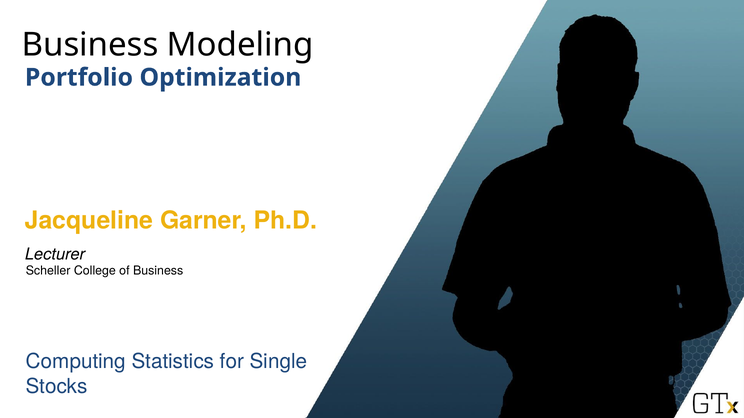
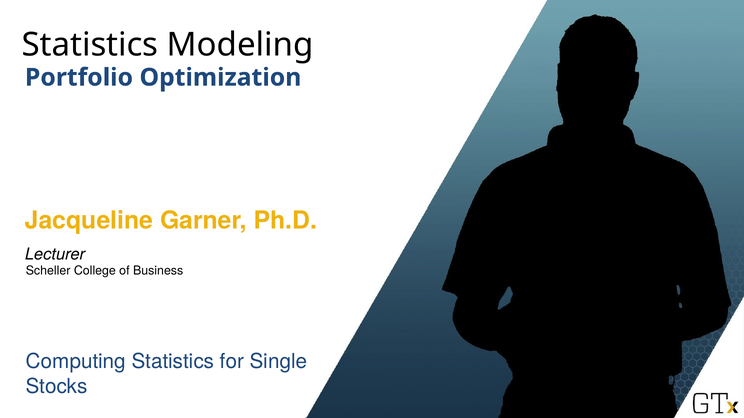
Business at (90, 45): Business -> Statistics
